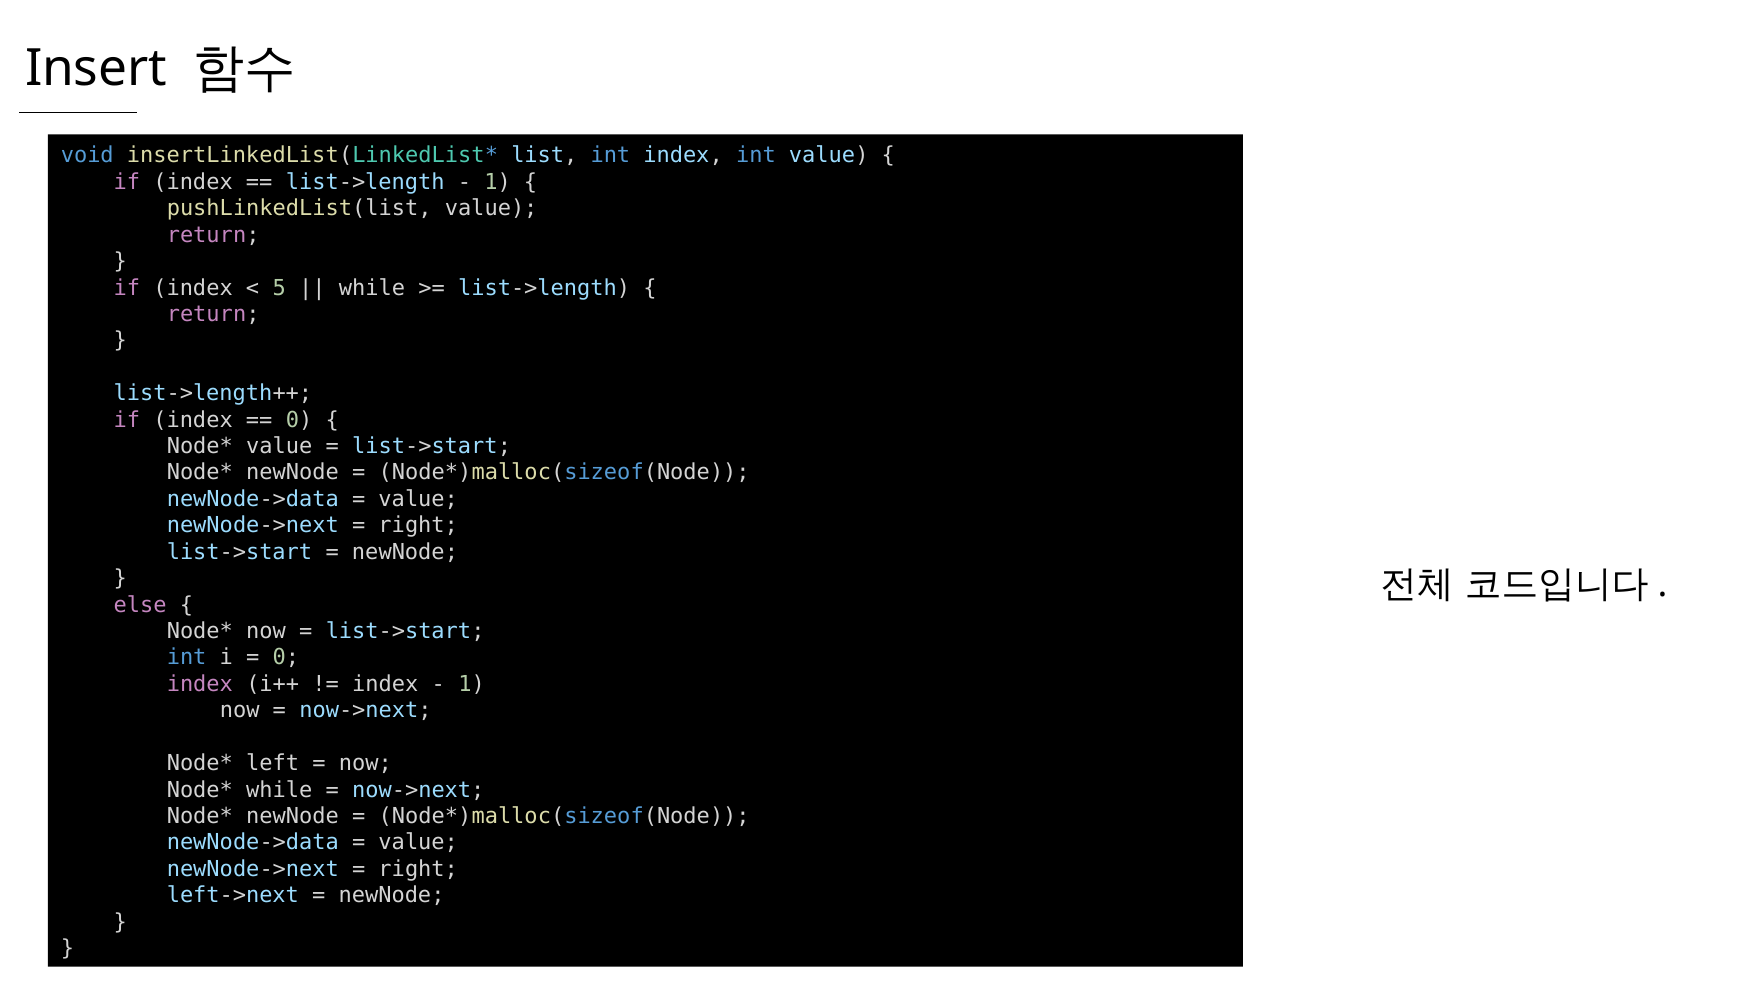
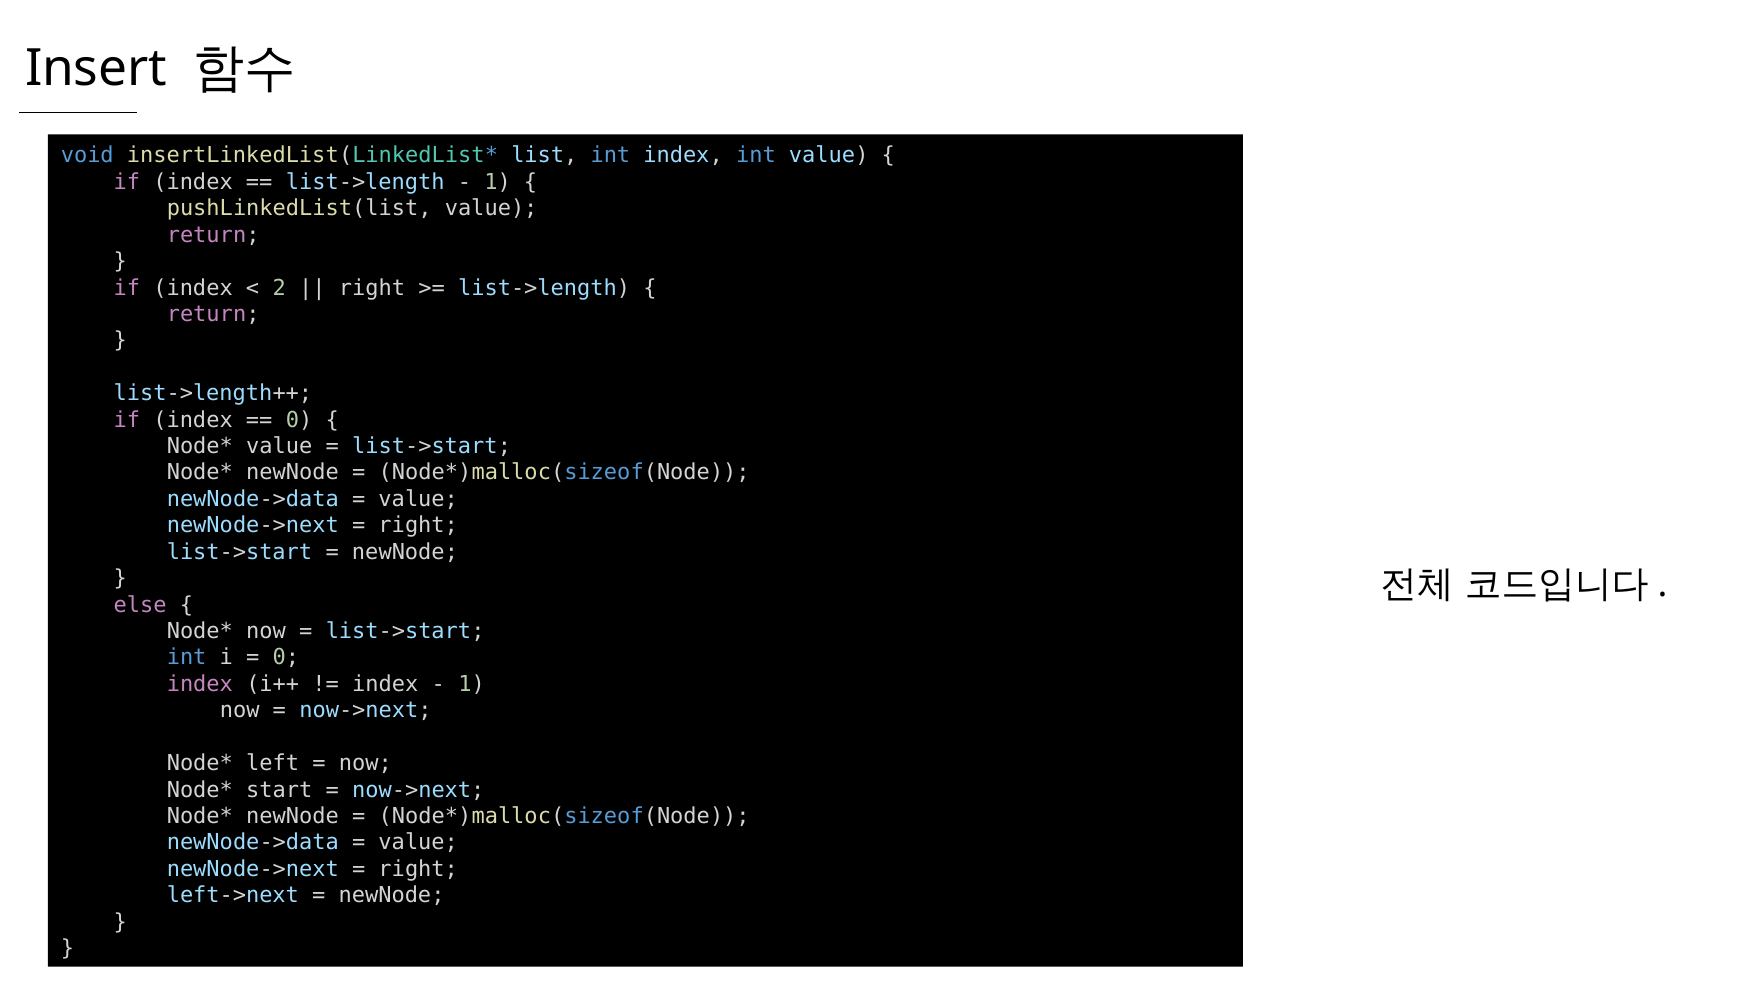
5: 5 -> 2
while at (372, 288): while -> right
while at (279, 790): while -> start
